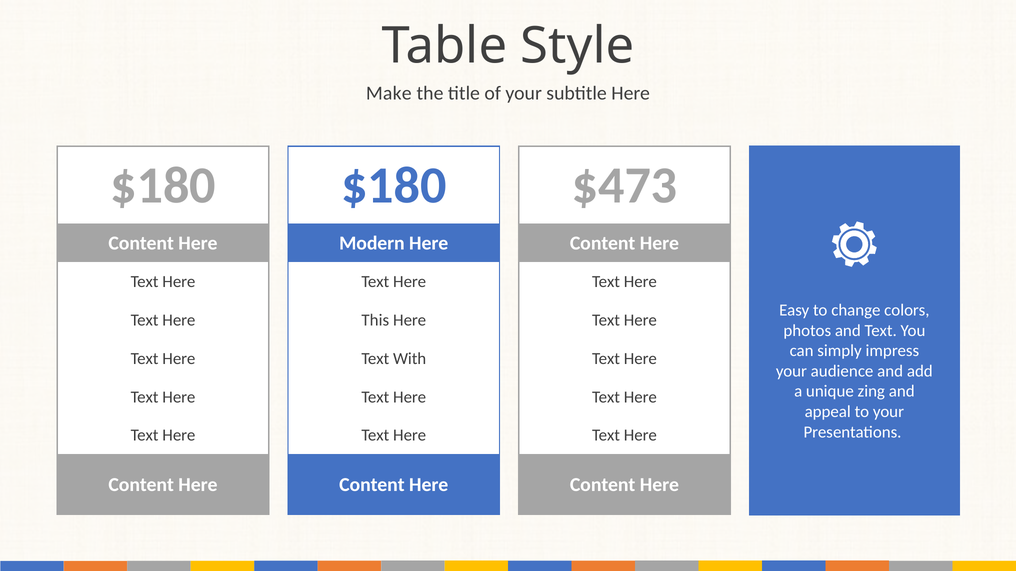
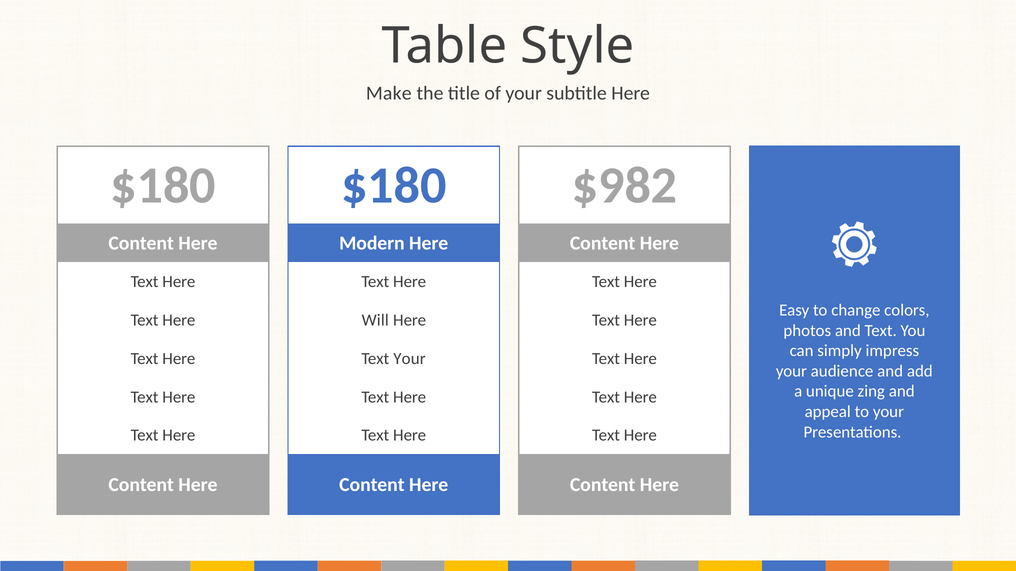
$473: $473 -> $982
This: This -> Will
Text With: With -> Your
